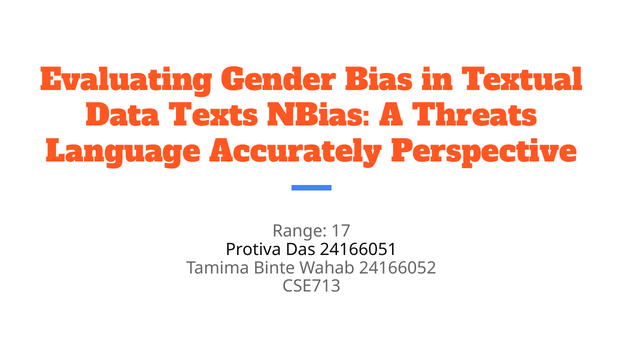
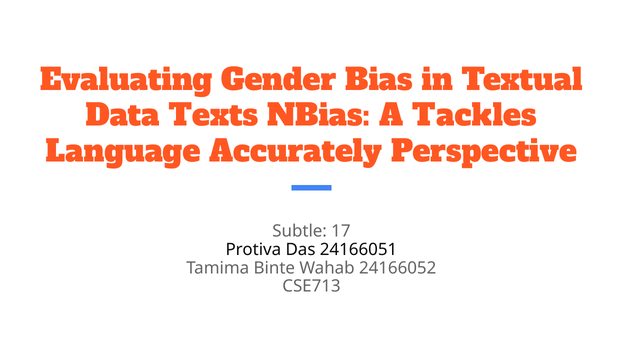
Threats: Threats -> Tackles
Range: Range -> Subtle
